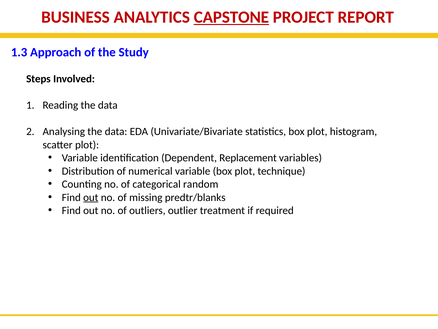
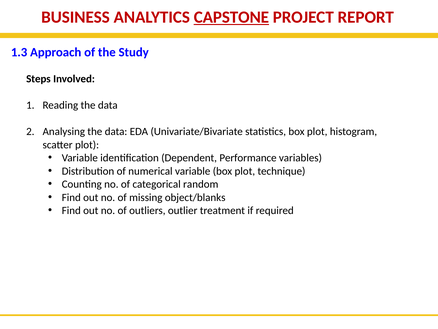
Replacement: Replacement -> Performance
out at (91, 197) underline: present -> none
predtr/blanks: predtr/blanks -> object/blanks
